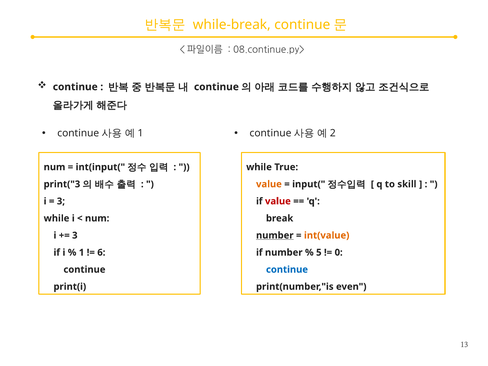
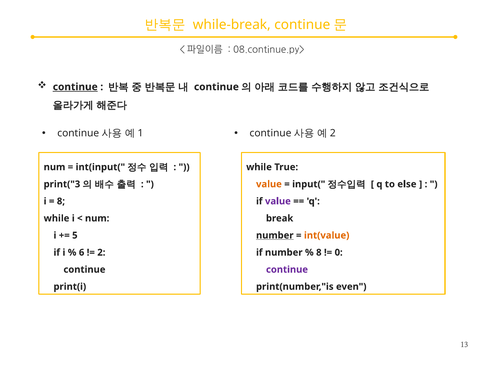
continue at (75, 87) underline: none -> present
skill: skill -> else
3 at (61, 201): 3 -> 8
value at (278, 201) colour: red -> purple
3 at (75, 235): 3 -> 5
1: 1 -> 6
6: 6 -> 2
5 at (319, 252): 5 -> 8
continue at (287, 270) colour: blue -> purple
